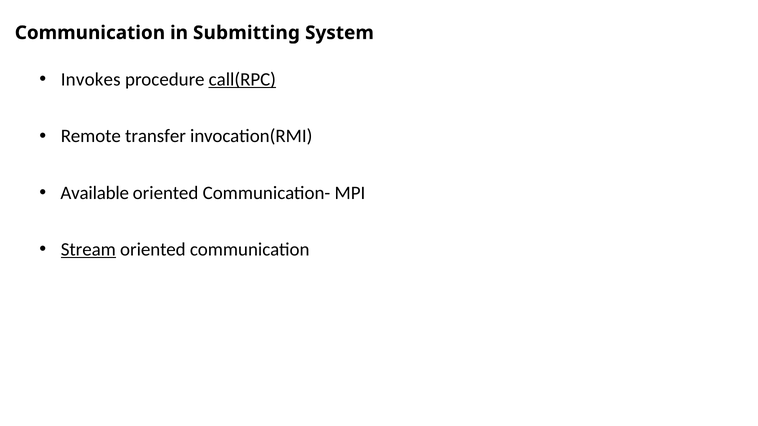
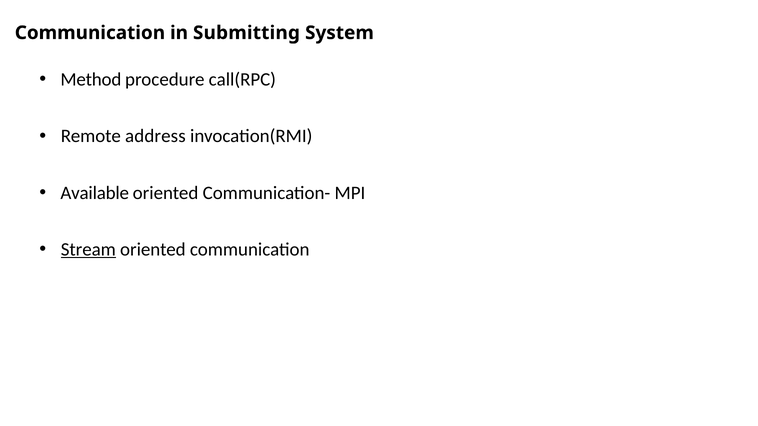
Invokes: Invokes -> Method
call(RPC underline: present -> none
transfer: transfer -> address
